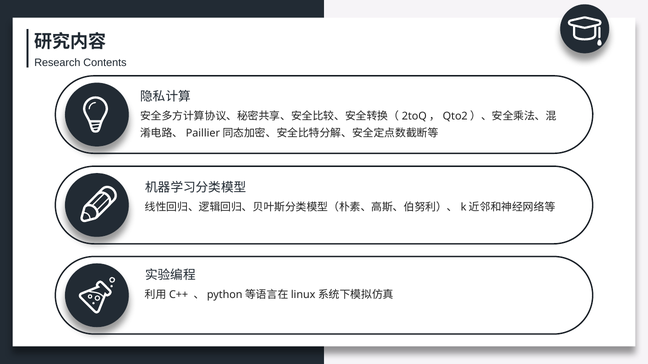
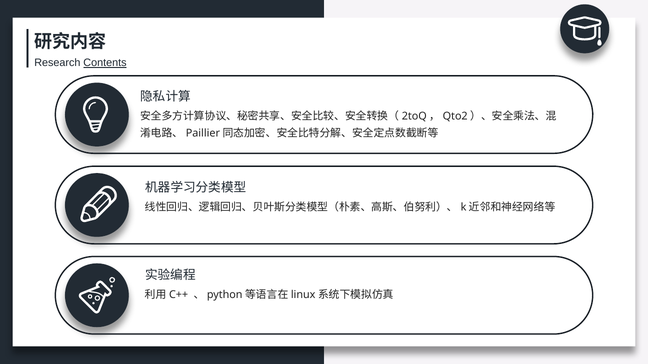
Contents underline: none -> present
